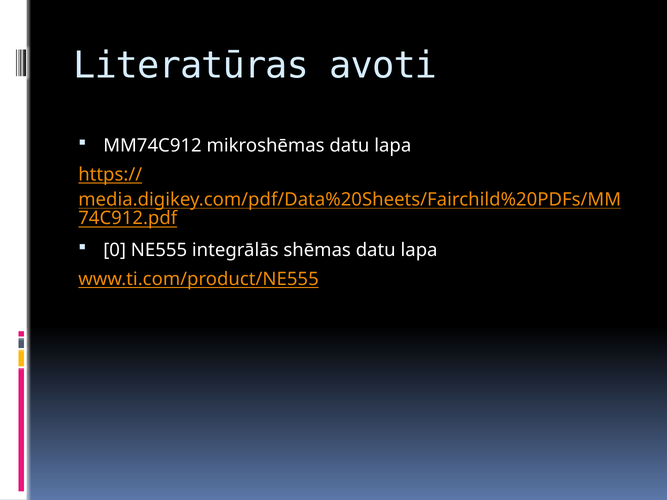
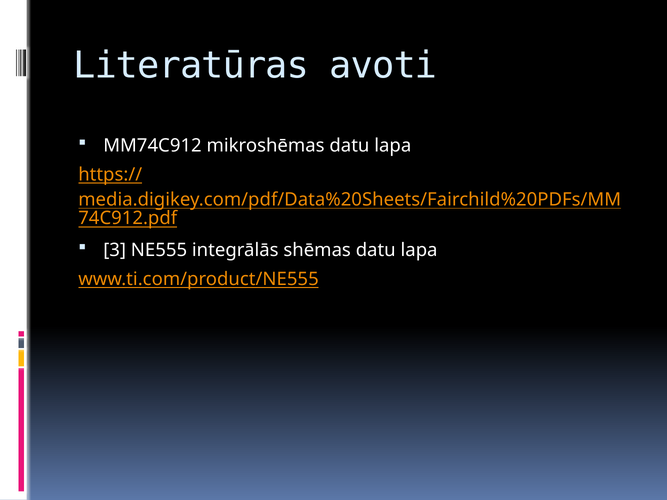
0: 0 -> 3
